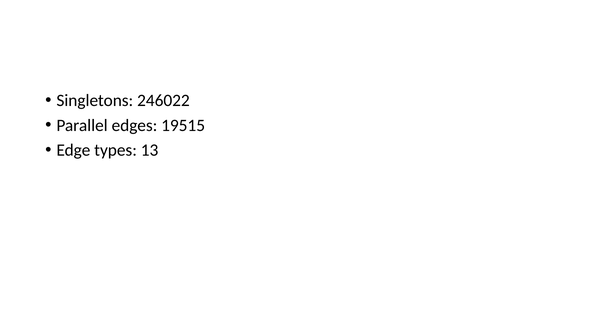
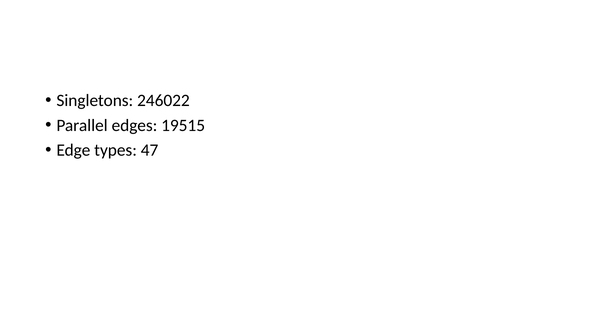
13: 13 -> 47
